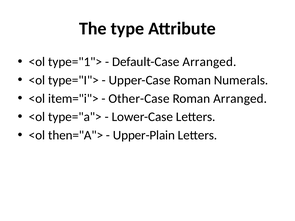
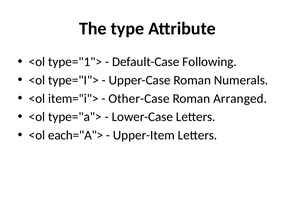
Default-Case Arranged: Arranged -> Following
then="A">: then="A"> -> each="A">
Upper-Plain: Upper-Plain -> Upper-Item
